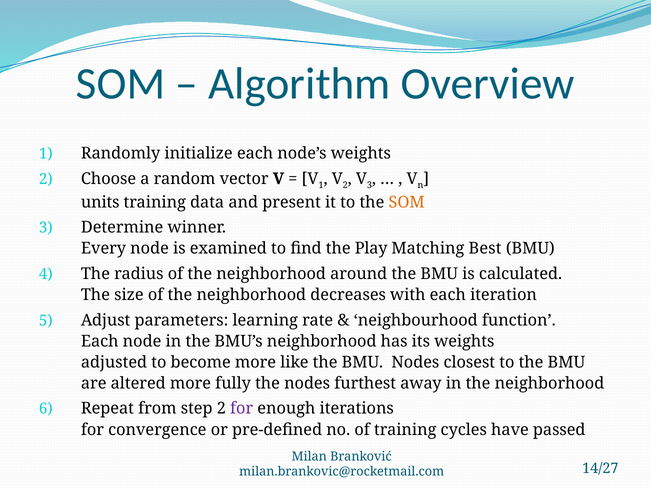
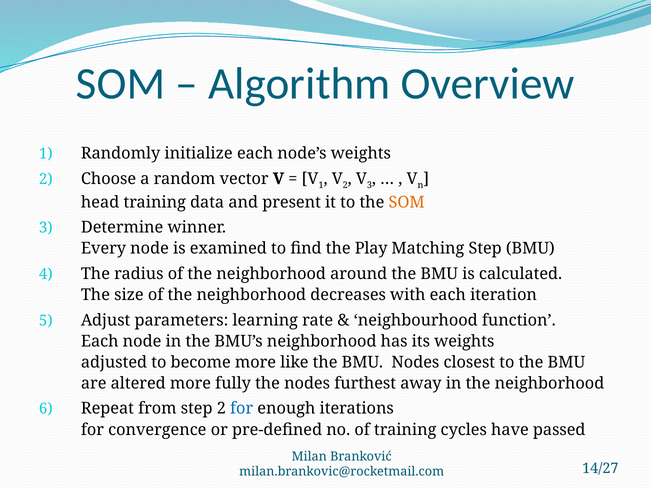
units: units -> head
Matching Best: Best -> Step
for at (242, 409) colour: purple -> blue
